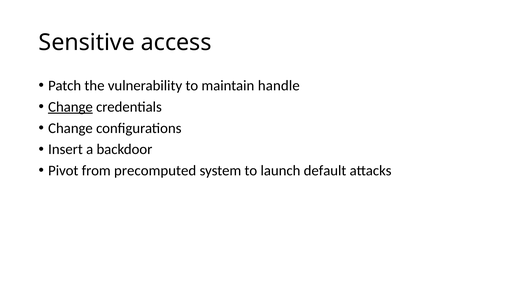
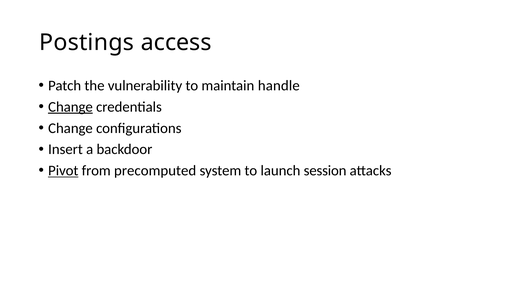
Sensitive: Sensitive -> Postings
Pivot underline: none -> present
default: default -> session
